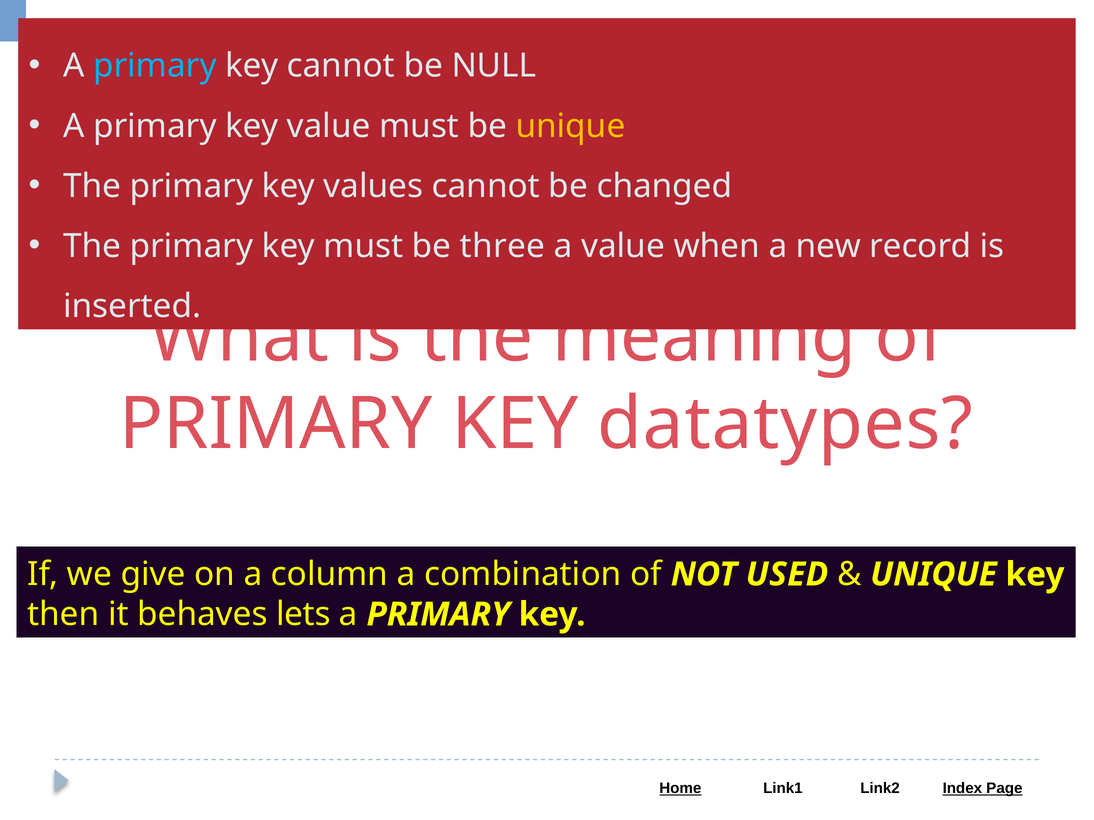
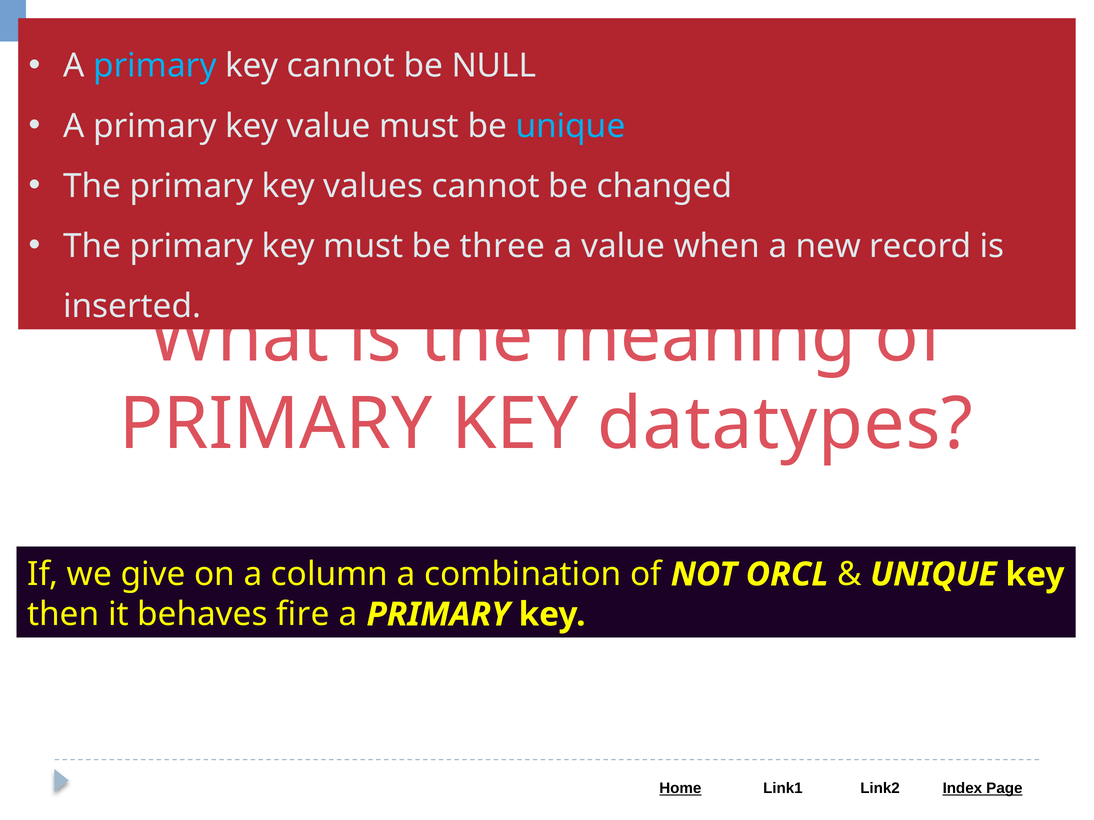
unique at (570, 126) colour: yellow -> light blue
USED: USED -> ORCL
lets: lets -> fire
